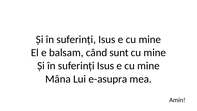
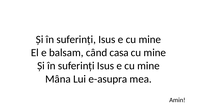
sunt: sunt -> casa
